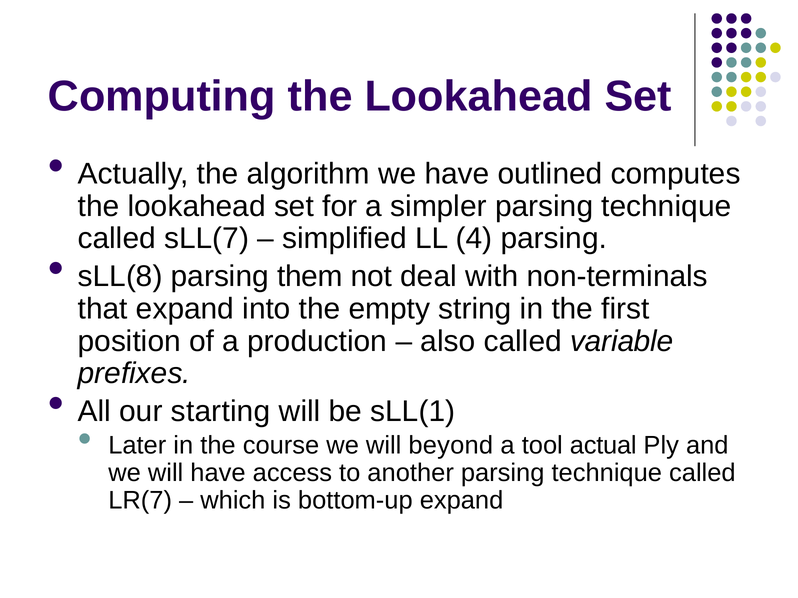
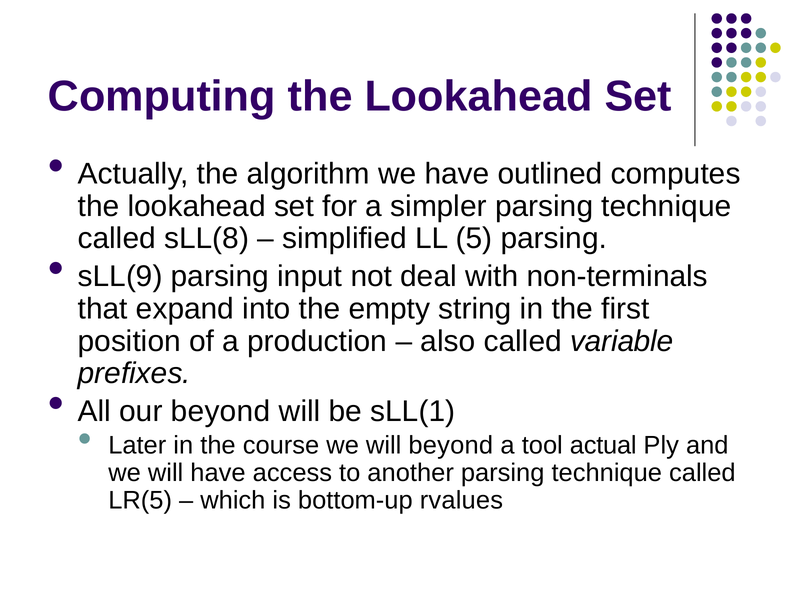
sLL(7: sLL(7 -> sLL(8
4: 4 -> 5
sLL(8: sLL(8 -> sLL(9
them: them -> input
our starting: starting -> beyond
LR(7: LR(7 -> LR(5
bottom-up expand: expand -> rvalues
